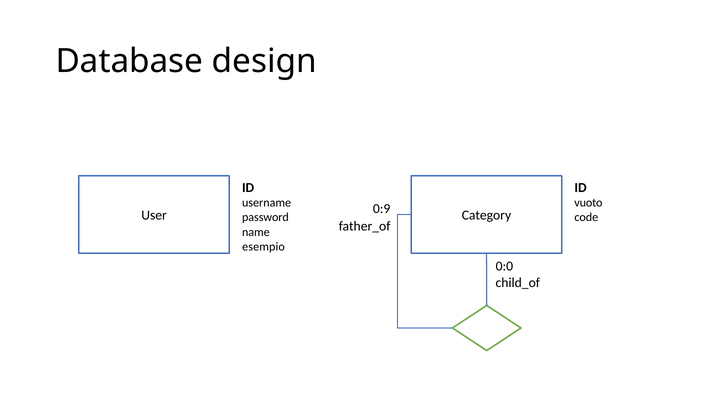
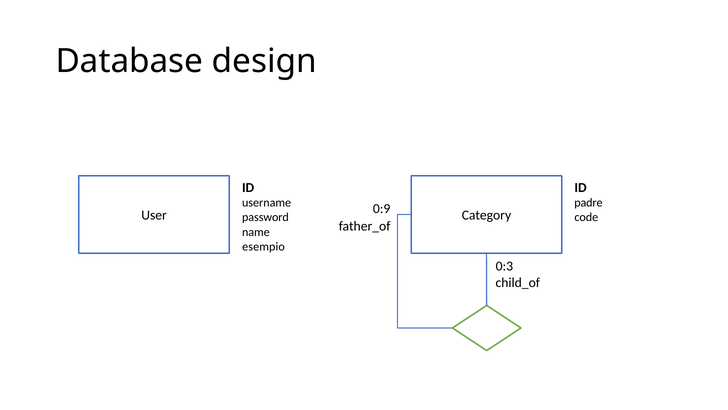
vuoto: vuoto -> padre
0:0: 0:0 -> 0:3
